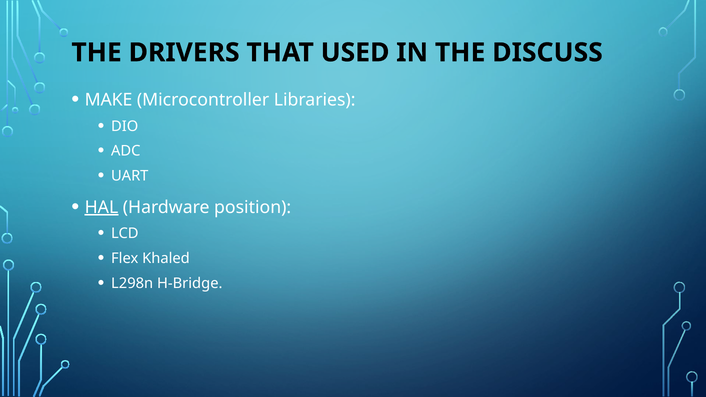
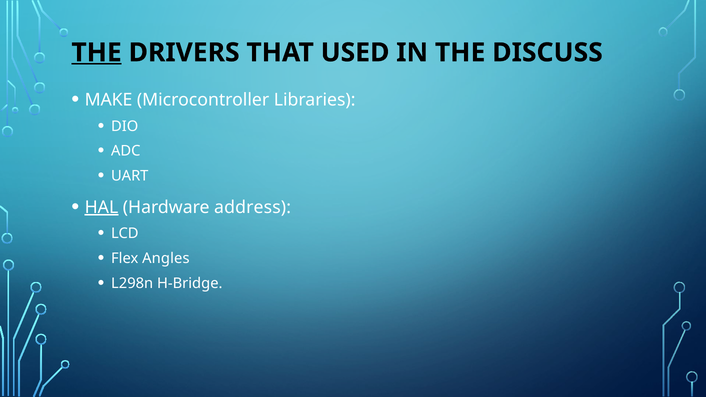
THE at (97, 53) underline: none -> present
position: position -> address
Khaled: Khaled -> Angles
